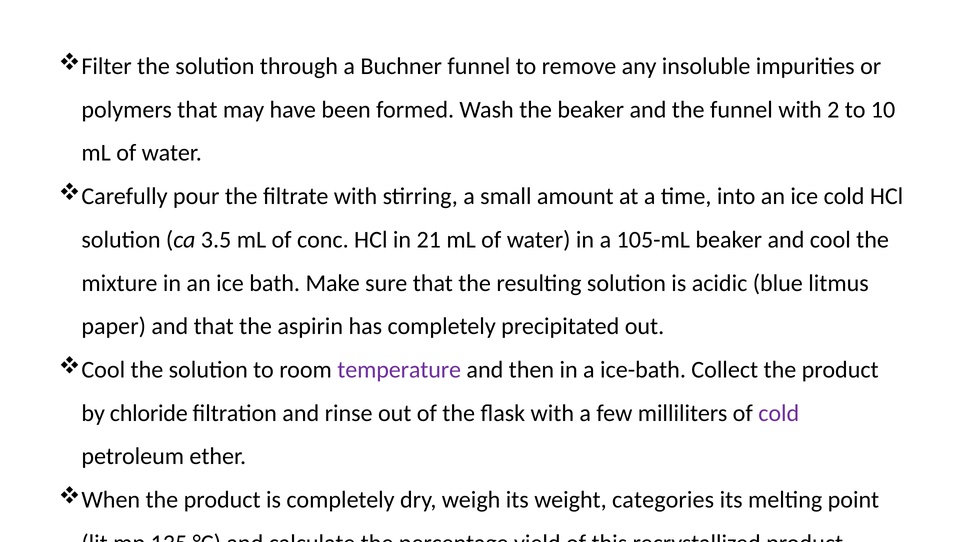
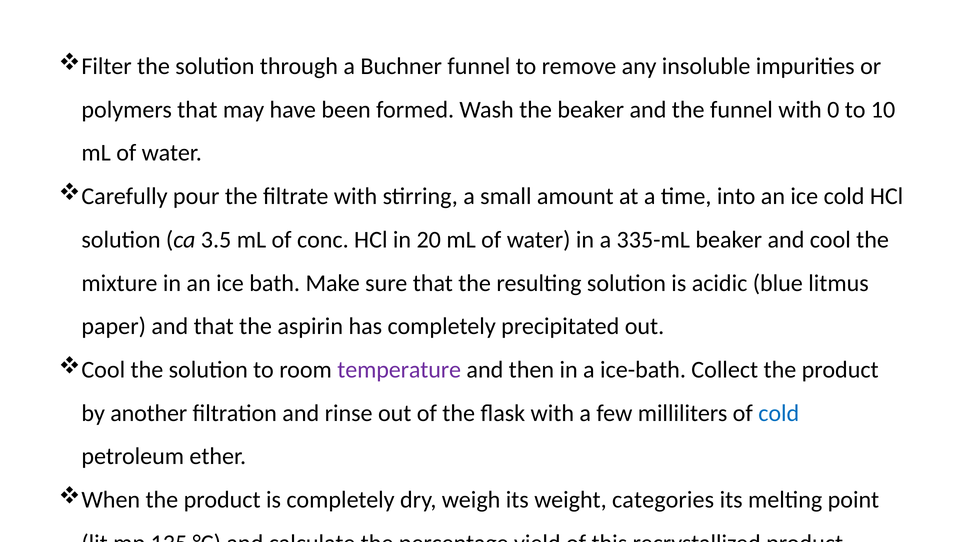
2: 2 -> 0
21: 21 -> 20
105-mL: 105-mL -> 335-mL
chloride: chloride -> another
cold at (779, 413) colour: purple -> blue
